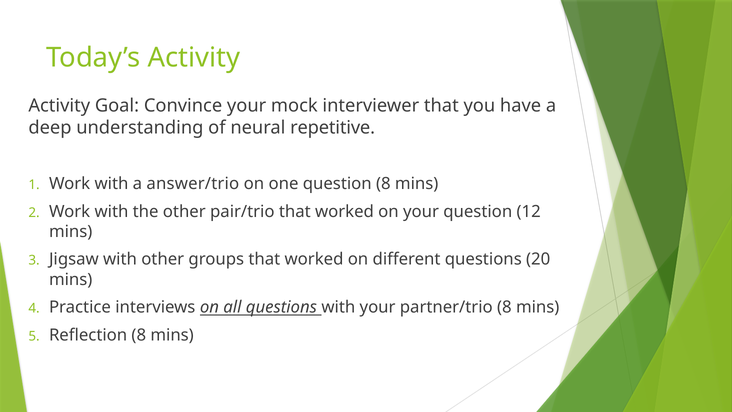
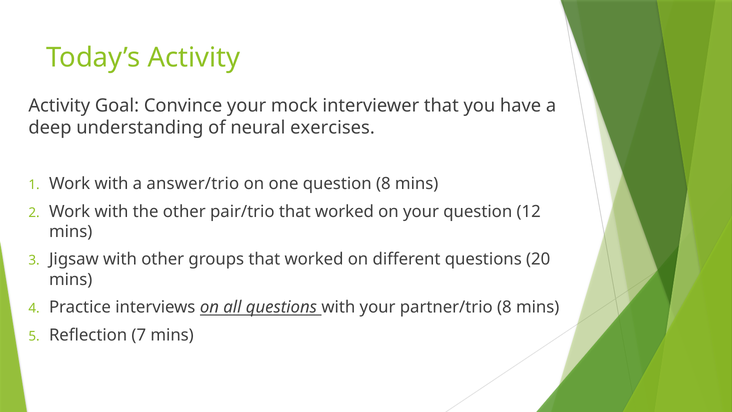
repetitive: repetitive -> exercises
Reflection 8: 8 -> 7
